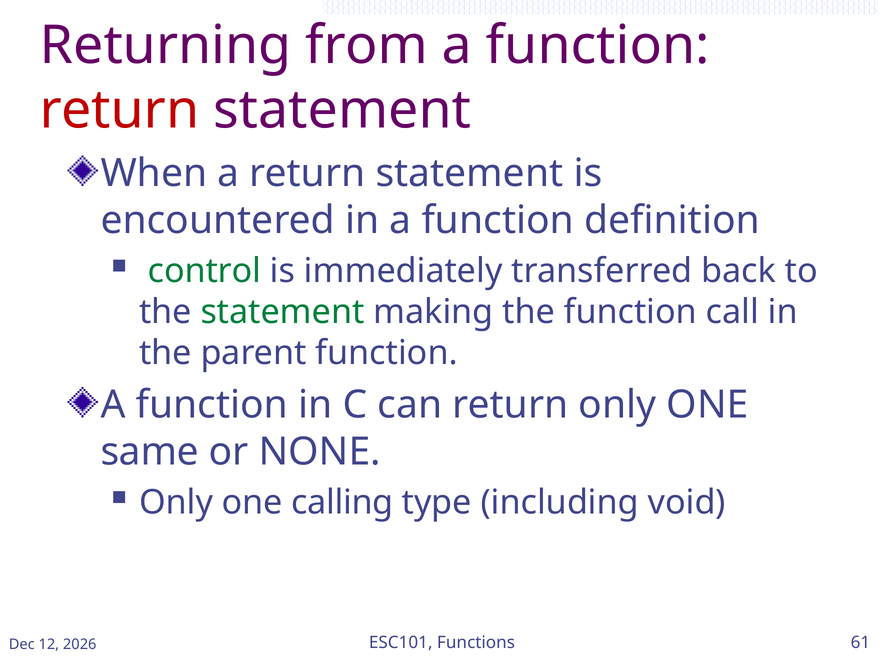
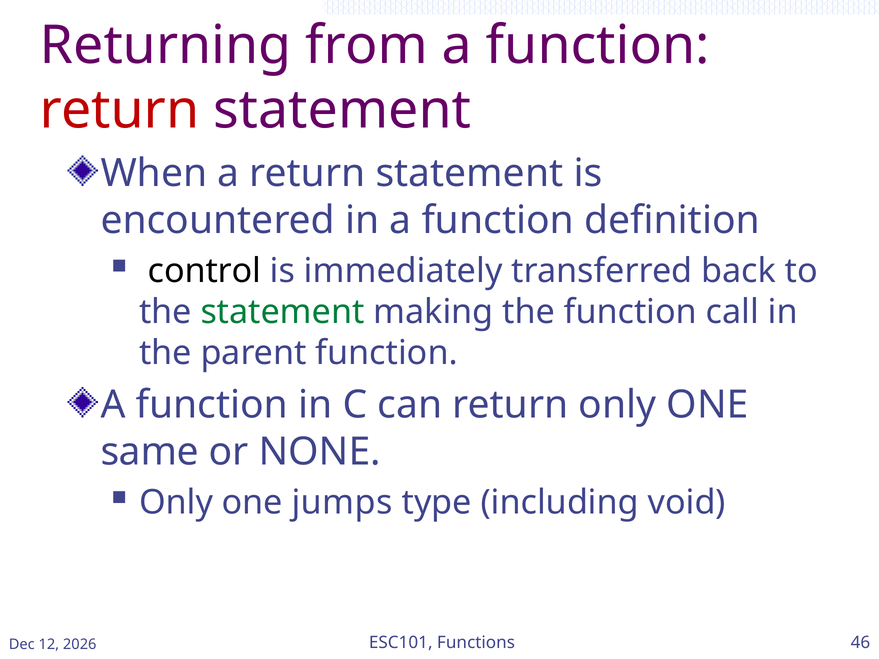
control colour: green -> black
calling: calling -> jumps
61: 61 -> 46
